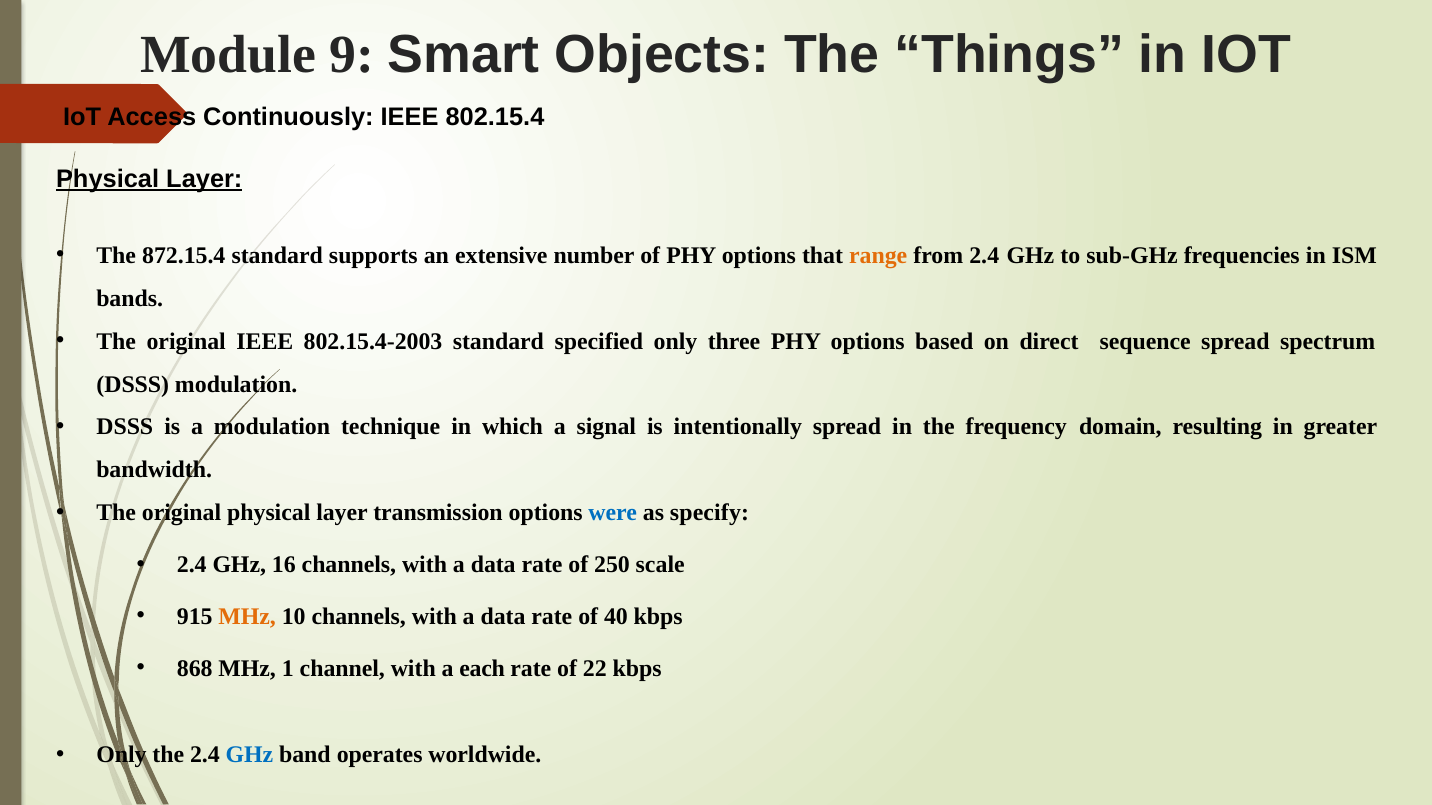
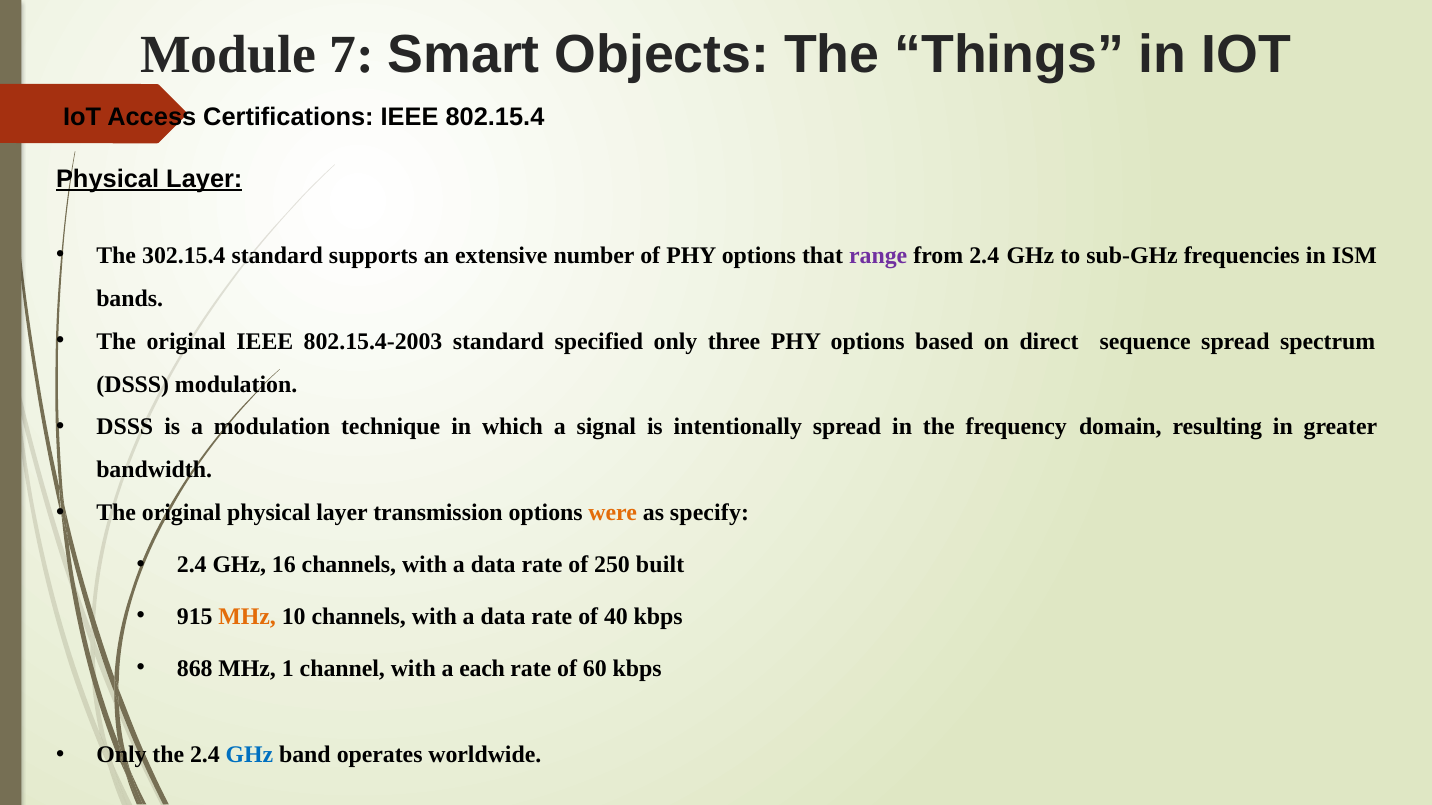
9: 9 -> 7
Continuously: Continuously -> Certifications
872.15.4: 872.15.4 -> 302.15.4
range colour: orange -> purple
were colour: blue -> orange
scale: scale -> built
22: 22 -> 60
